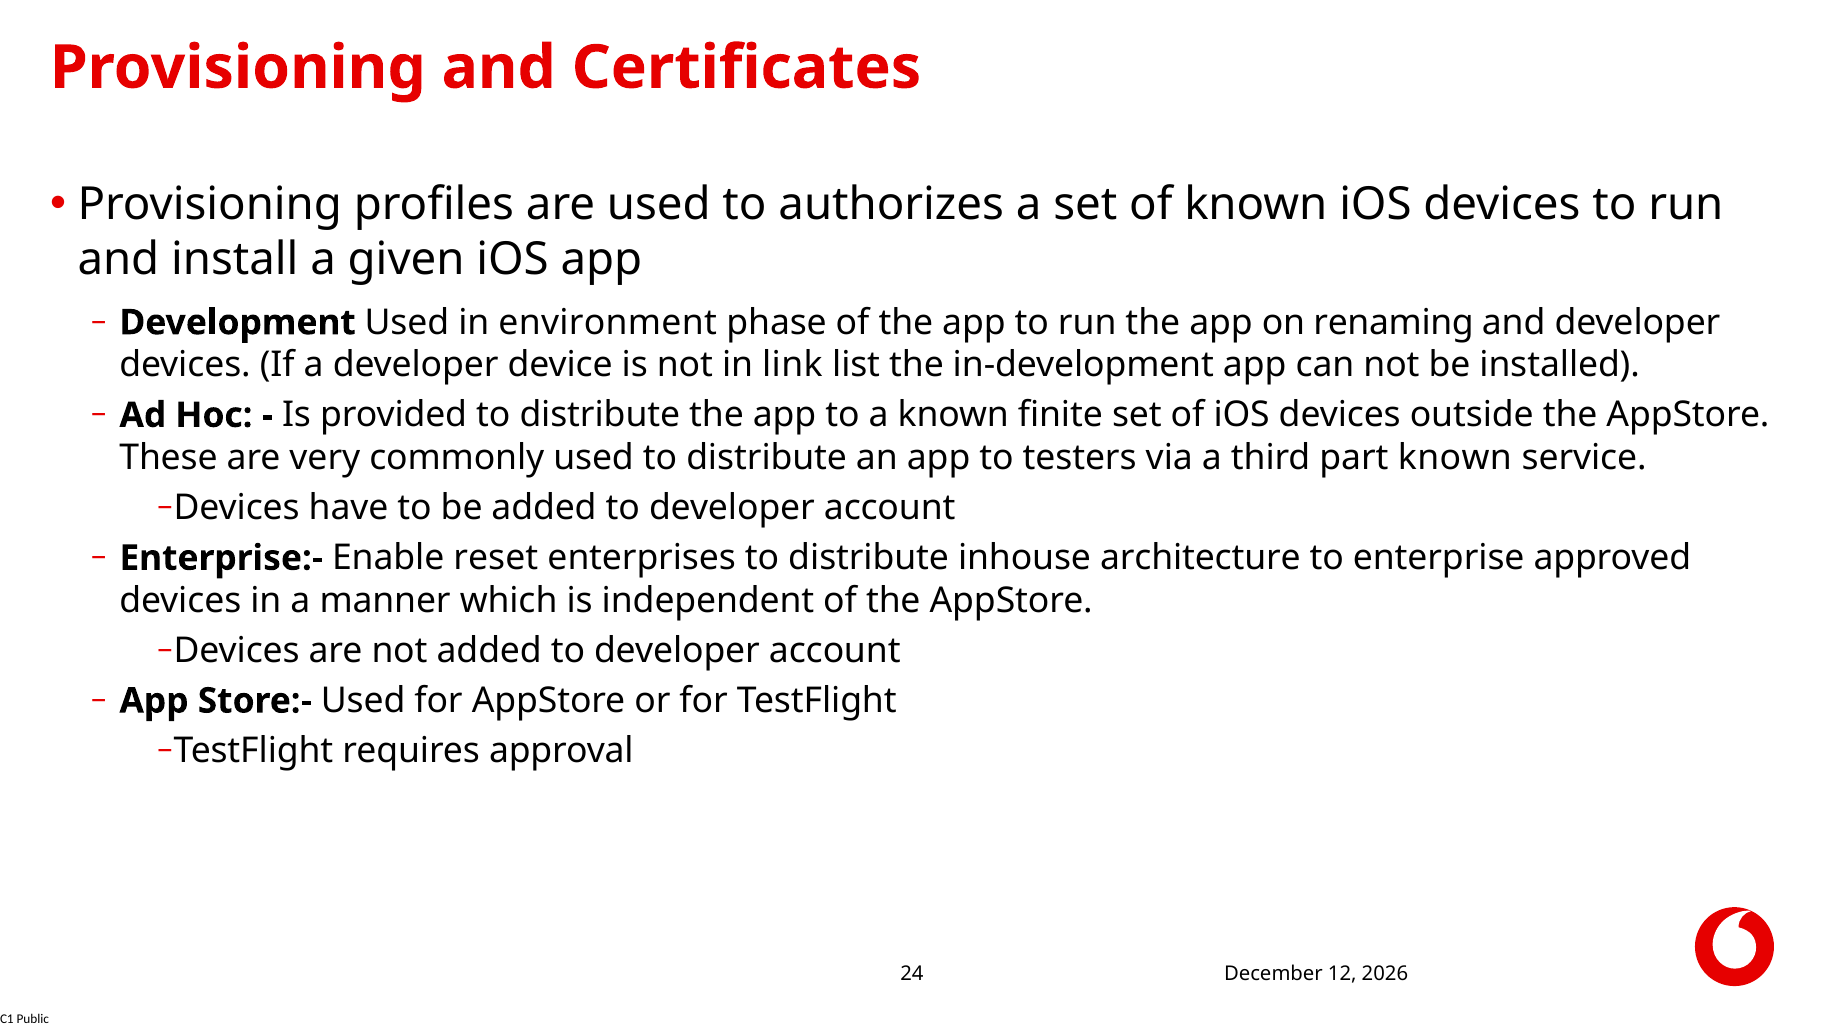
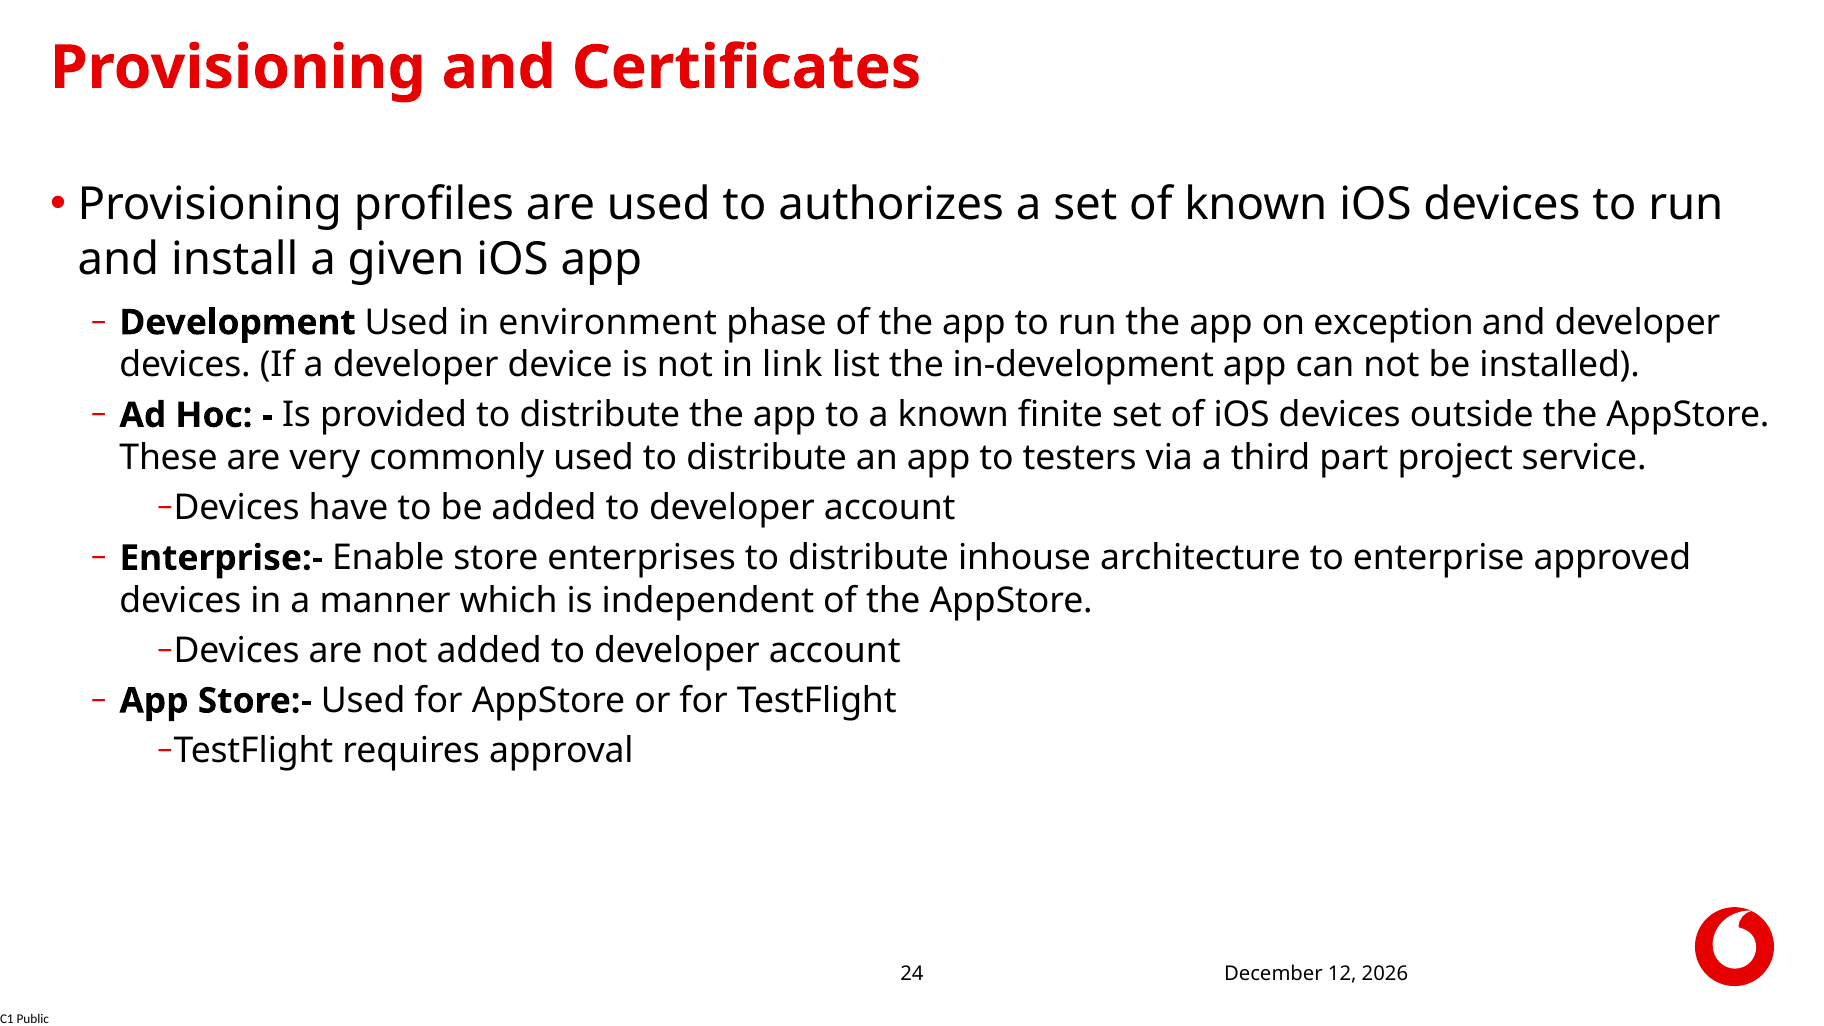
renaming: renaming -> exception
part known: known -> project
reset: reset -> store
